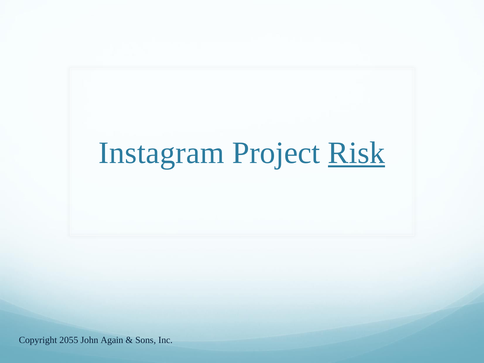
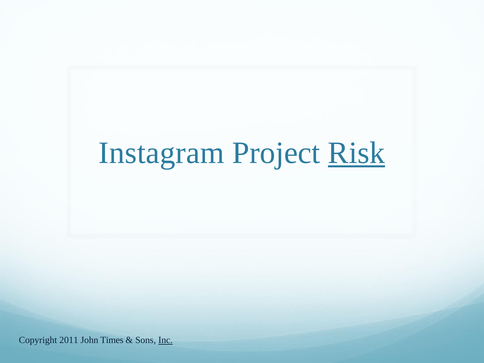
2055: 2055 -> 2011
Again: Again -> Times
Inc underline: none -> present
